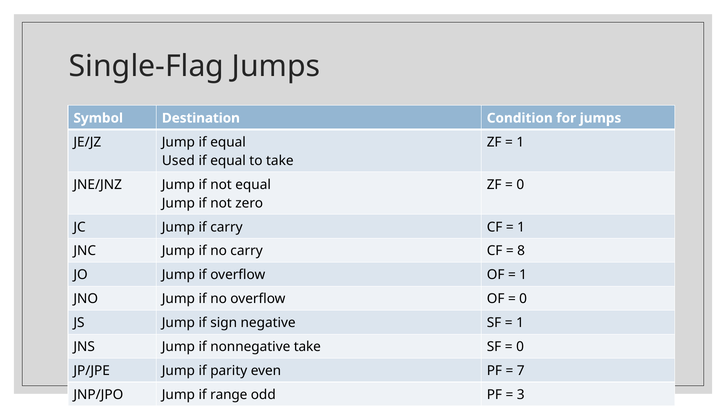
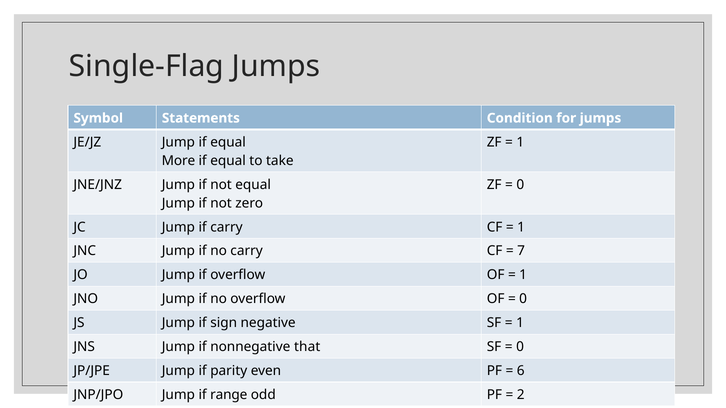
Destination: Destination -> Statements
Used: Used -> More
8: 8 -> 7
nonnegative take: take -> that
7: 7 -> 6
3: 3 -> 2
